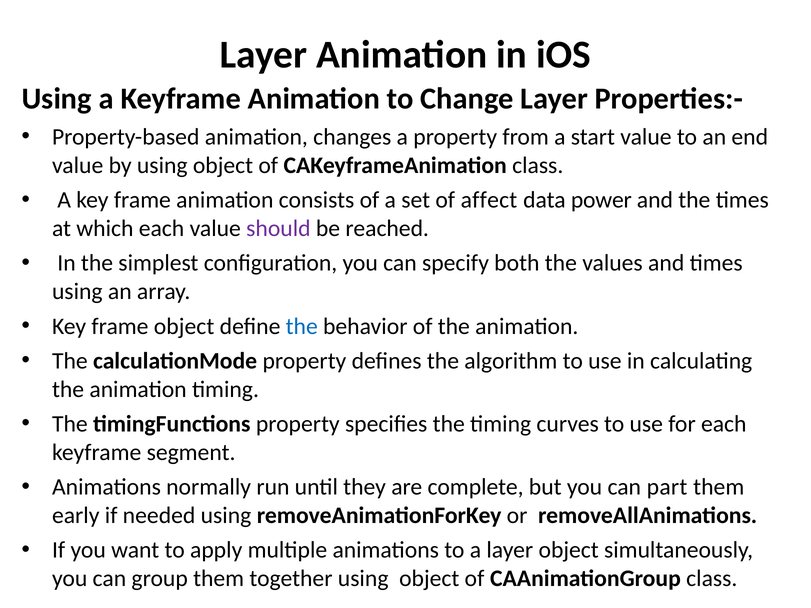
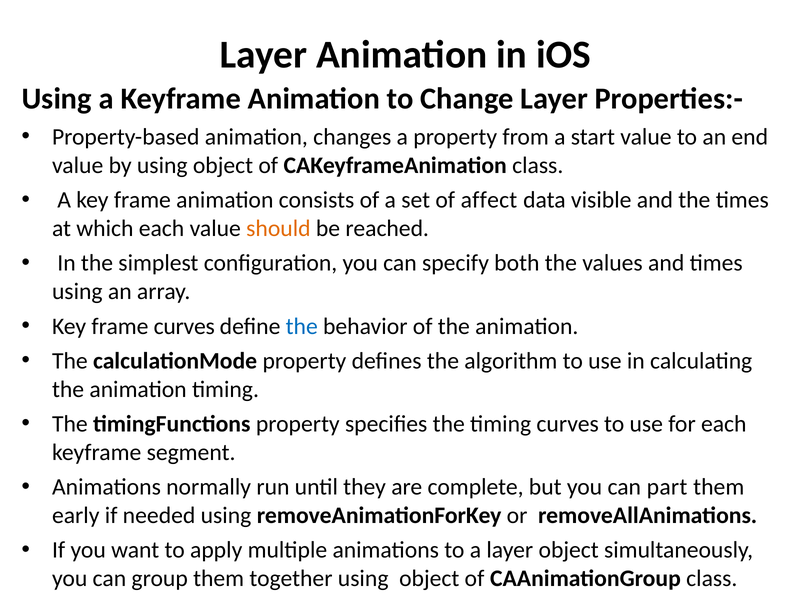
power: power -> visible
should colour: purple -> orange
frame object: object -> curves
